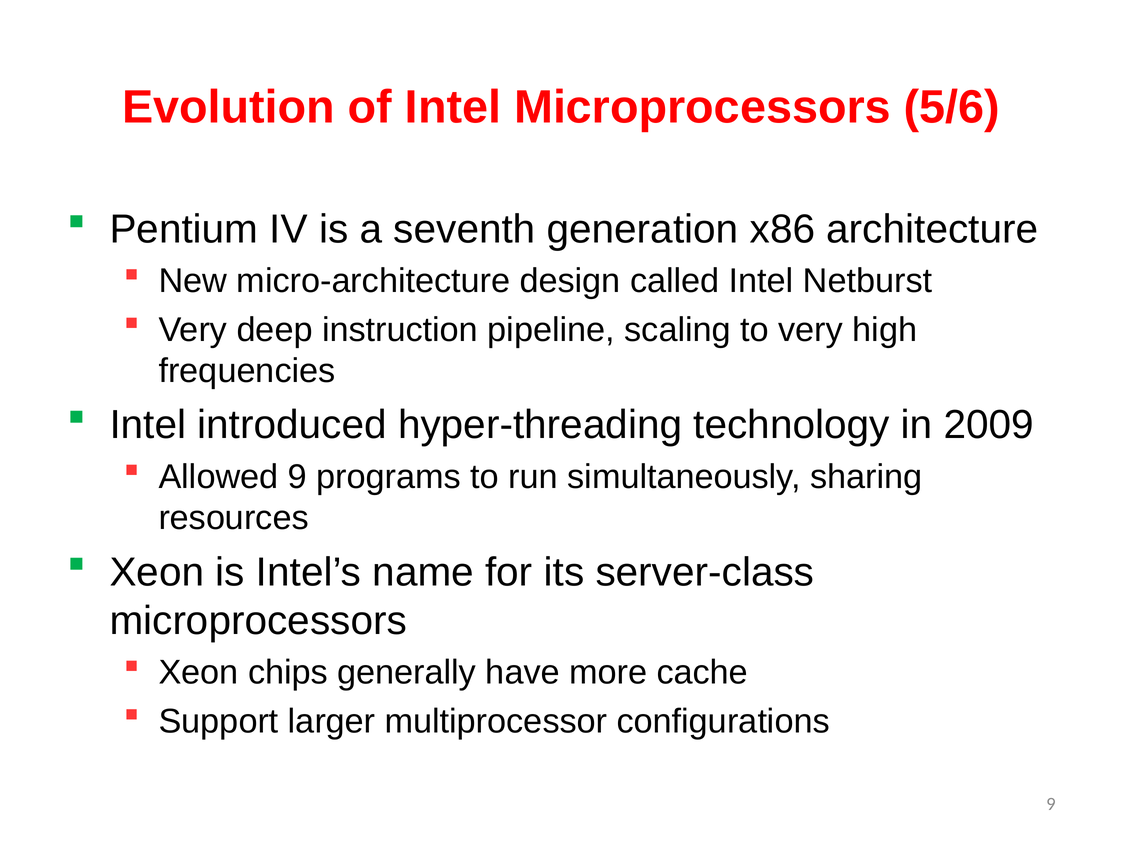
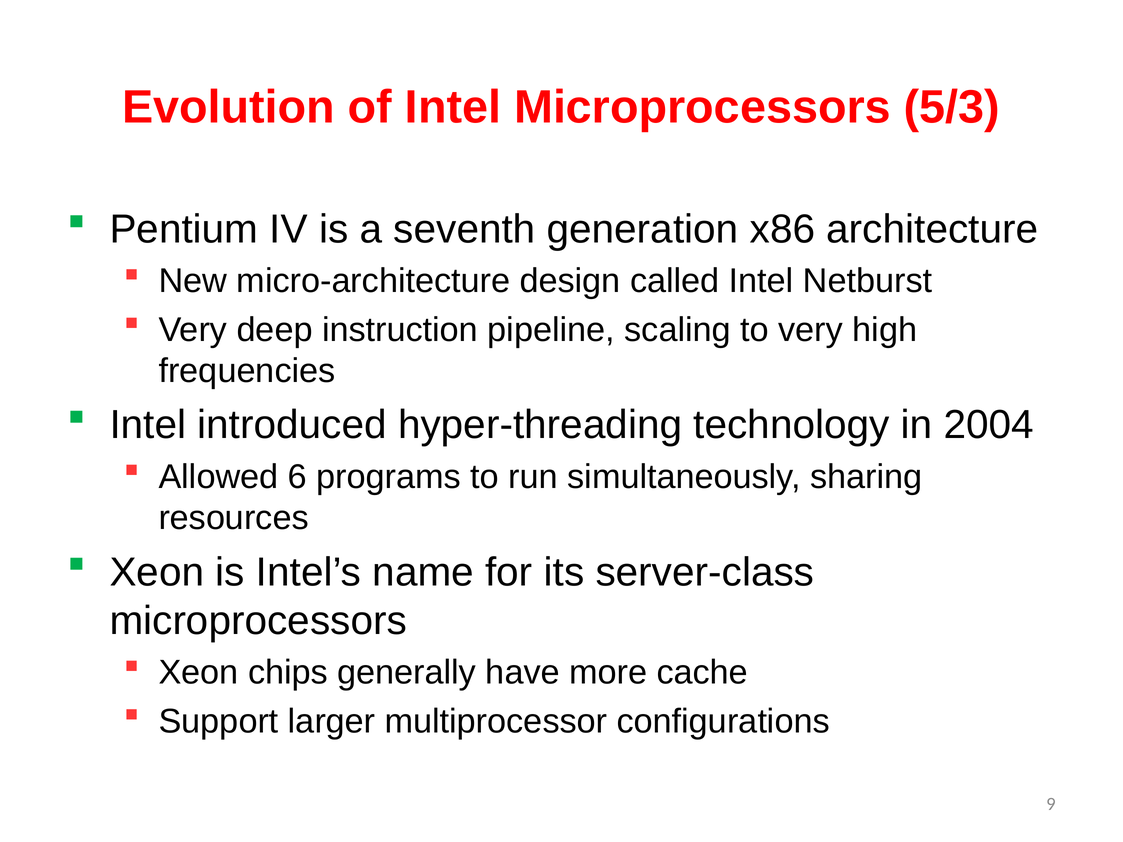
5/6: 5/6 -> 5/3
2009: 2009 -> 2004
Allowed 9: 9 -> 6
